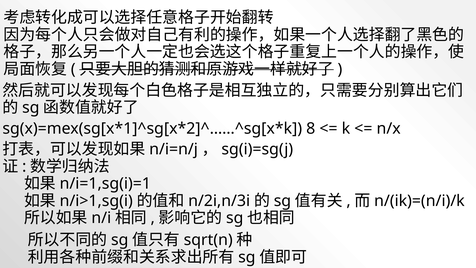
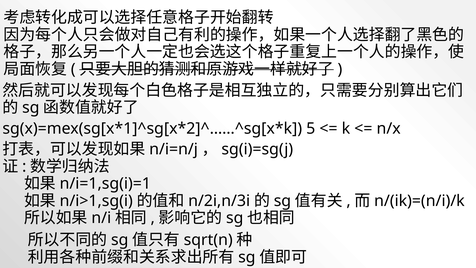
8: 8 -> 5
